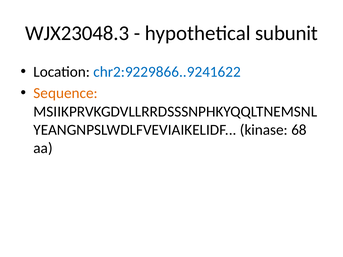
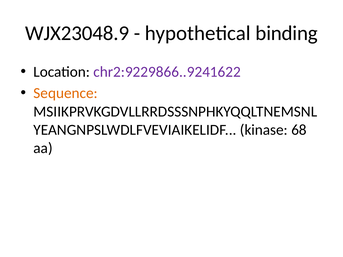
WJX23048.3: WJX23048.3 -> WJX23048.9
subunit: subunit -> binding
chr2:9229866..9241622 colour: blue -> purple
